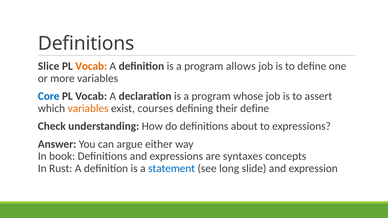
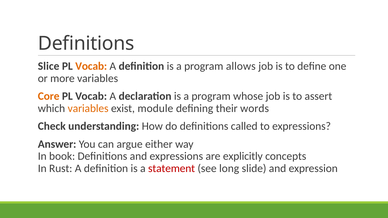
Core colour: blue -> orange
courses: courses -> module
their define: define -> words
about: about -> called
syntaxes: syntaxes -> explicitly
statement colour: blue -> red
